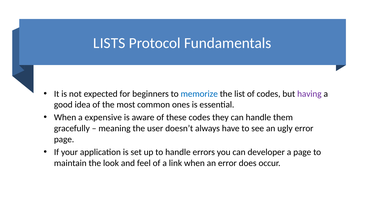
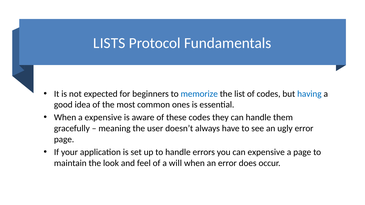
having colour: purple -> blue
can developer: developer -> expensive
link: link -> will
